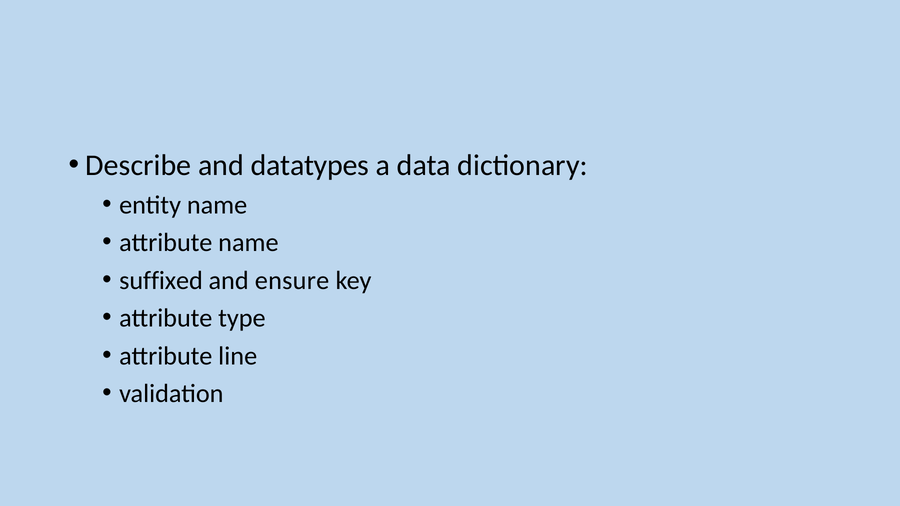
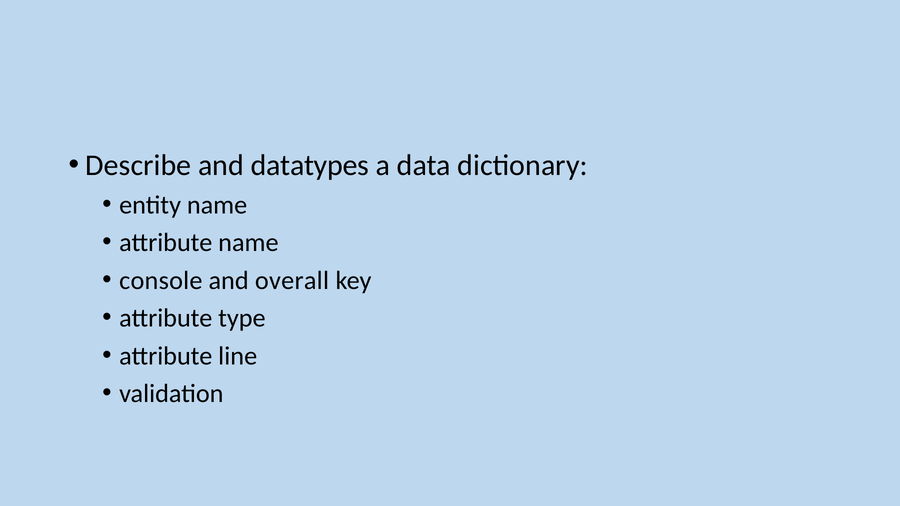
suffixed: suffixed -> console
ensure: ensure -> overall
